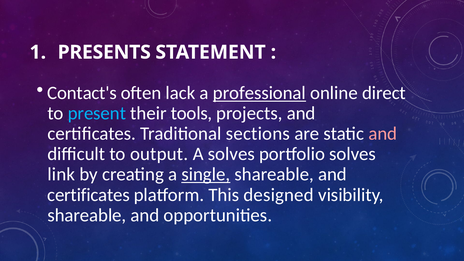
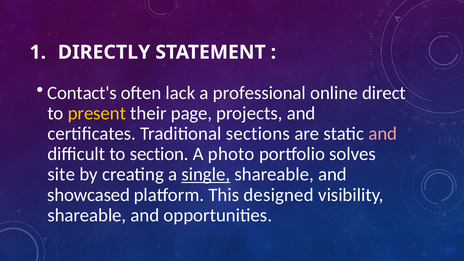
PRESENTS: PRESENTS -> DIRECTLY
professional underline: present -> none
present colour: light blue -> yellow
tools: tools -> page
output: output -> section
A solves: solves -> photo
link: link -> site
certificates at (89, 195): certificates -> showcased
